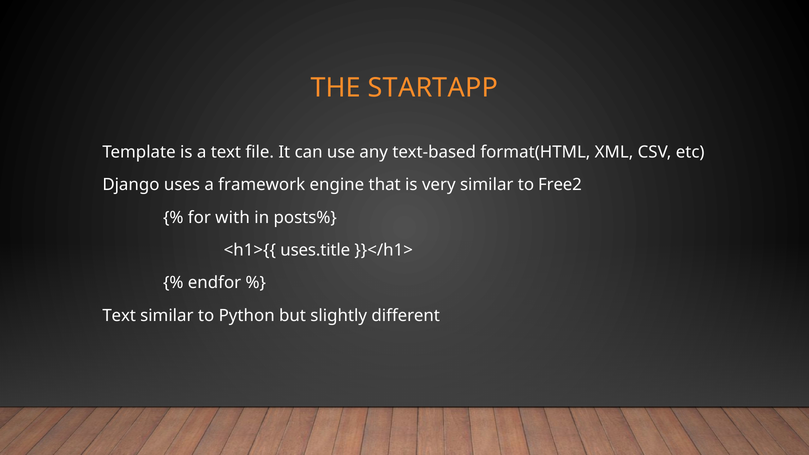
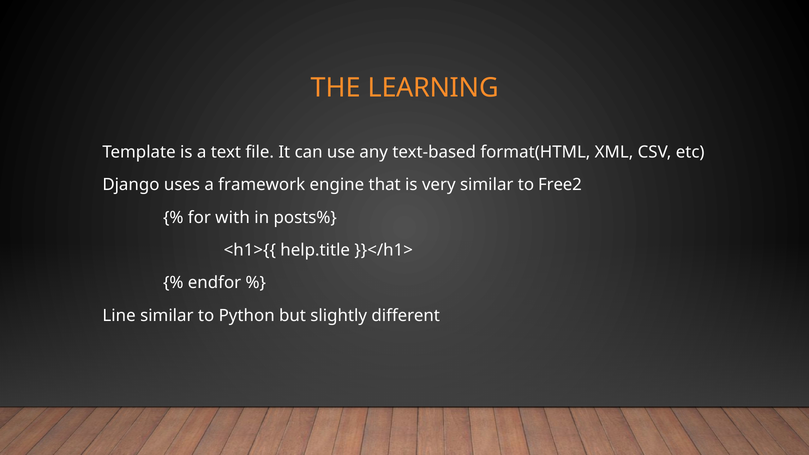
STARTAPP: STARTAPP -> LEARNING
uses.title: uses.title -> help.title
Text at (119, 316): Text -> Line
